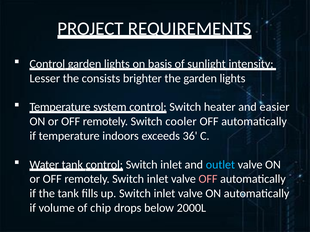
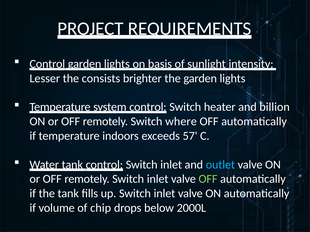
easier: easier -> billion
cooler: cooler -> where
36: 36 -> 57
OFF at (208, 179) colour: pink -> light green
